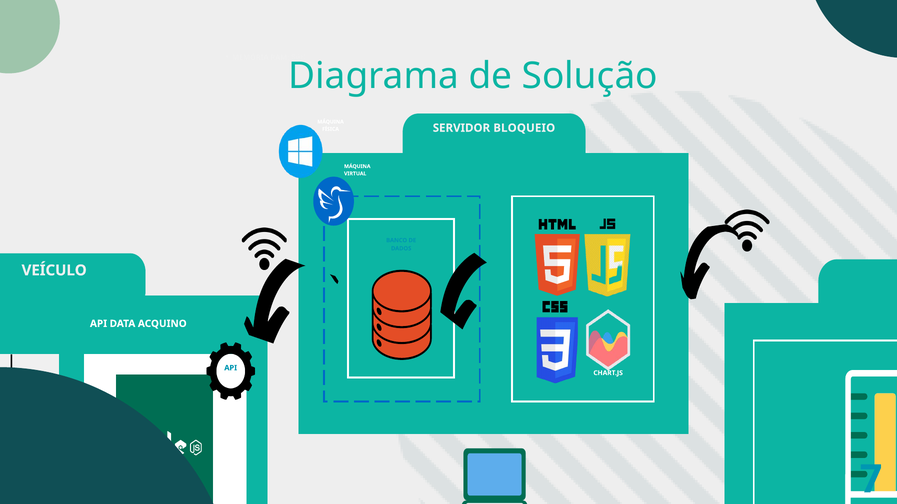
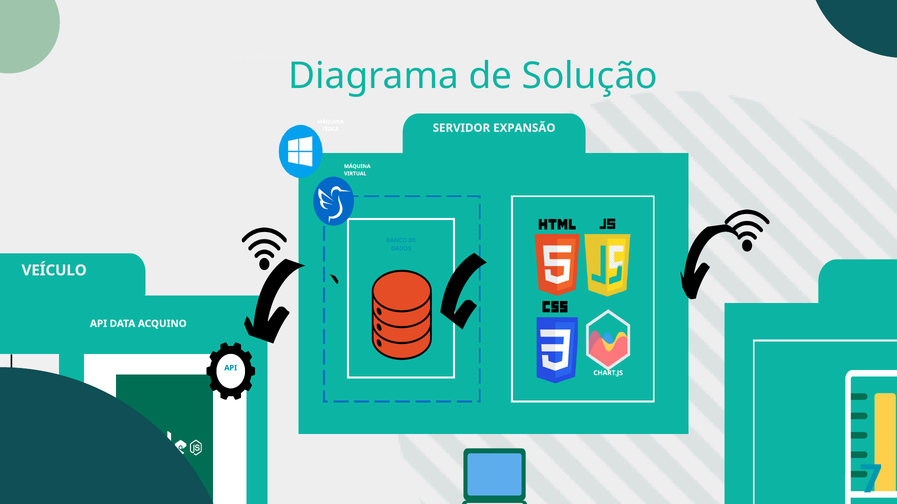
BLOQUEIO: BLOQUEIO -> EXPANSÃO
